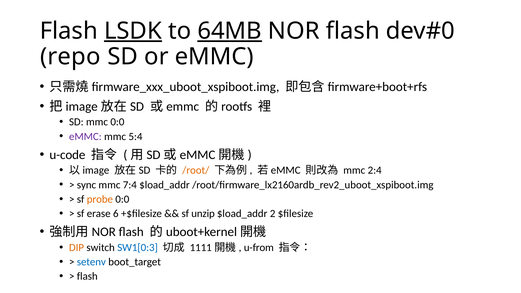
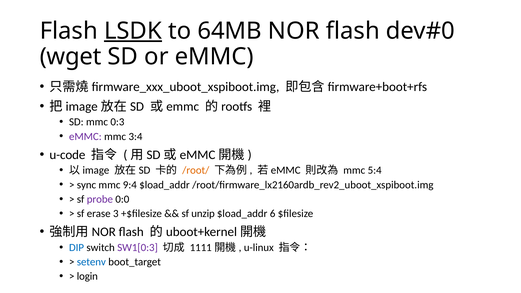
64MB underline: present -> none
repo: repo -> wget
mmc 0:0: 0:0 -> 0:3
5:4: 5:4 -> 3:4
2:4: 2:4 -> 5:4
7:4: 7:4 -> 9:4
probe colour: orange -> purple
6: 6 -> 3
2: 2 -> 6
DIP colour: orange -> blue
SW1[0:3 colour: blue -> purple
u-from: u-from -> u-linux
flash at (87, 276): flash -> login
